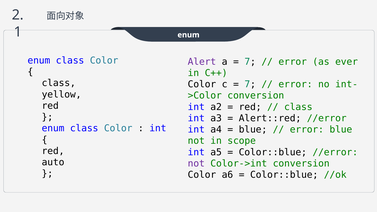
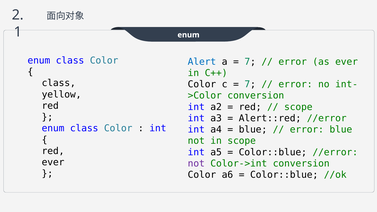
Alert colour: purple -> blue
class at (298, 107): class -> scope
auto at (53, 162): auto -> ever
